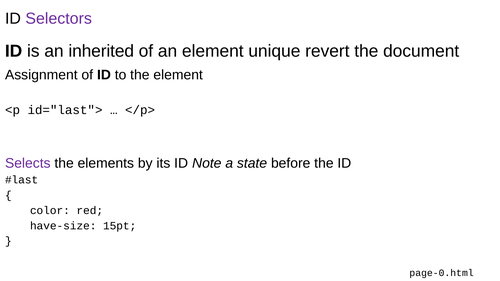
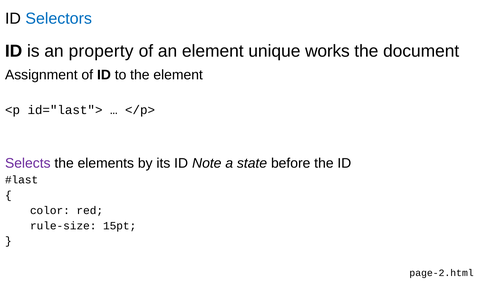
Selectors colour: purple -> blue
inherited: inherited -> property
revert: revert -> works
have-size: have-size -> rule-size
page-0.html: page-0.html -> page-2.html
